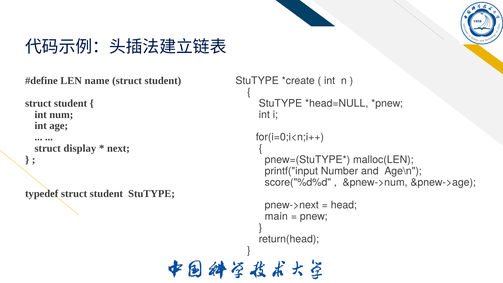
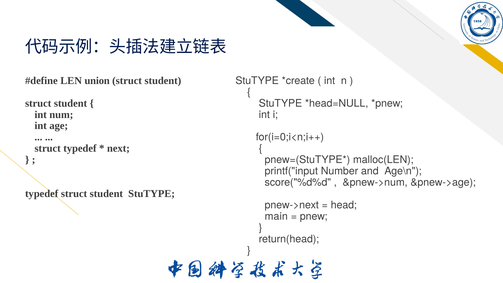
name: name -> union
struct display: display -> typedef
